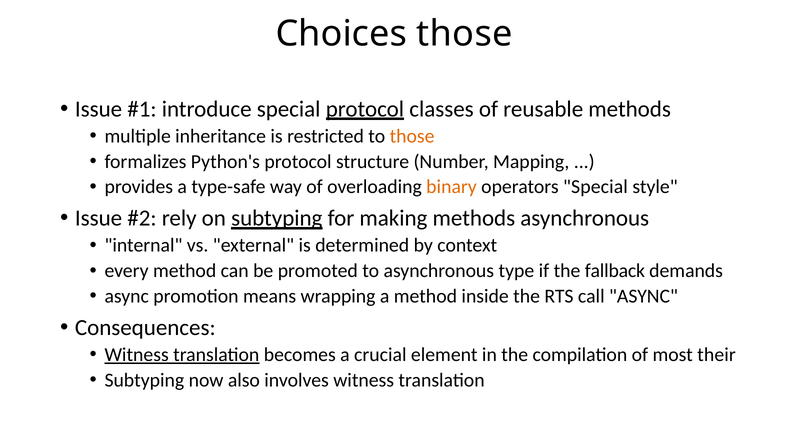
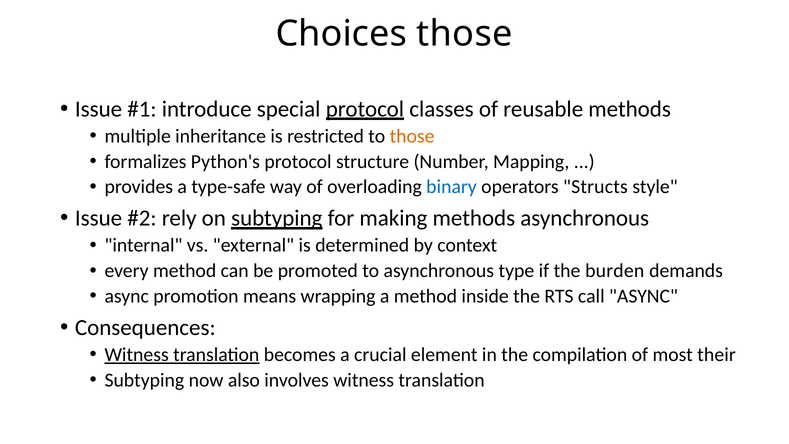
binary colour: orange -> blue
operators Special: Special -> Structs
fallback: fallback -> burden
